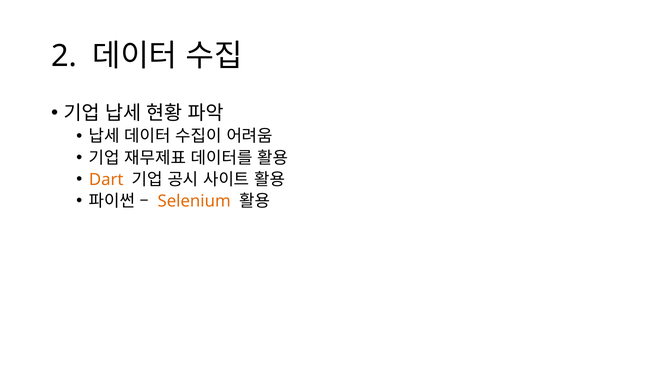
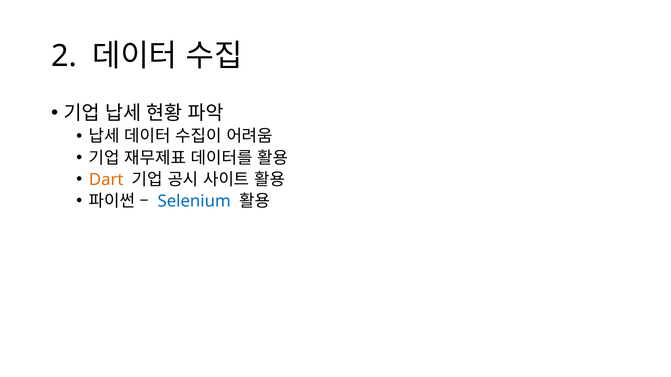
Selenium colour: orange -> blue
